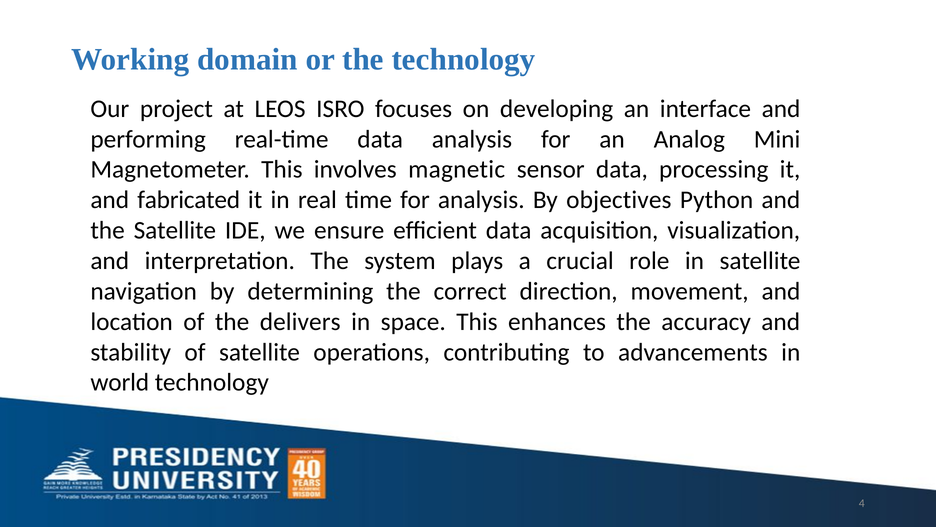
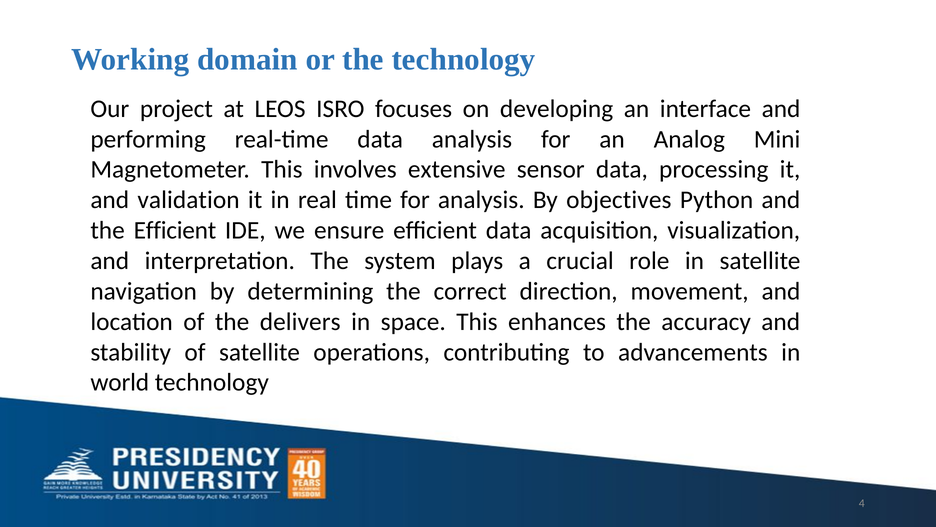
magnetic: magnetic -> extensive
fabricated: fabricated -> validation
the Satellite: Satellite -> Efficient
